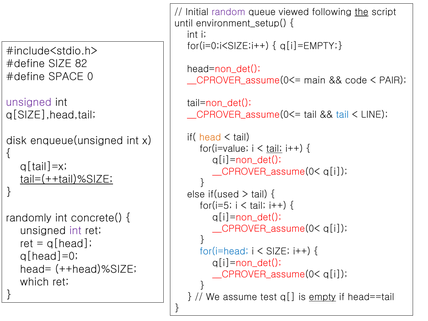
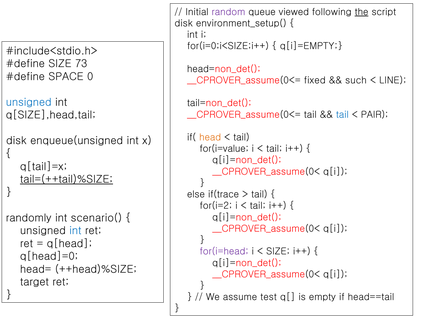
until at (184, 23): until -> disk
82: 82 -> 73
main: main -> fixed
code: code -> such
PAIR: PAIR -> LINE
unsigned at (29, 102) colour: purple -> blue
LINE: LINE -> PAIR
tail at (274, 149) underline: present -> none
if(used: if(used -> if(trace
for(i=5: for(i=5 -> for(i=2
concrete(: concrete( -> scenario(
int at (75, 231) colour: purple -> blue
for(i=head colour: blue -> purple
which: which -> target
empty underline: present -> none
